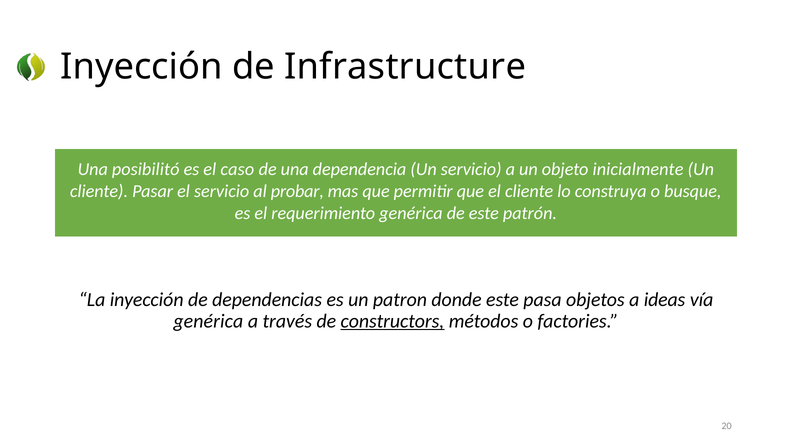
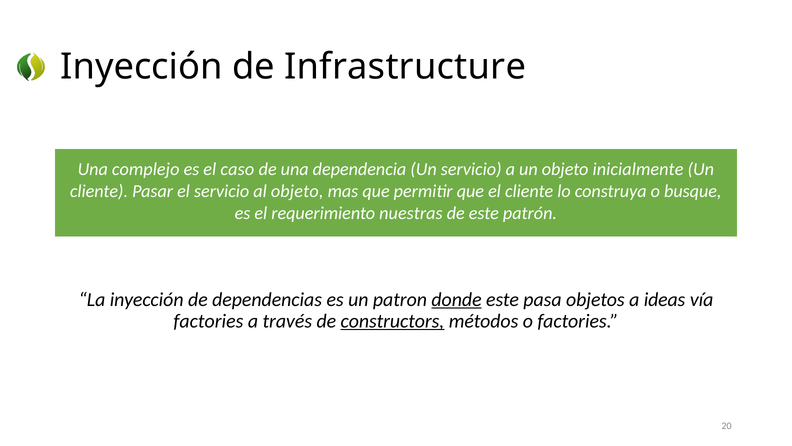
posibilitó: posibilitó -> complejo
al probar: probar -> objeto
requerimiento genérica: genérica -> nuestras
donde underline: none -> present
genérica at (208, 321): genérica -> factories
